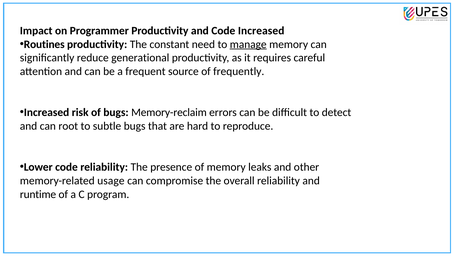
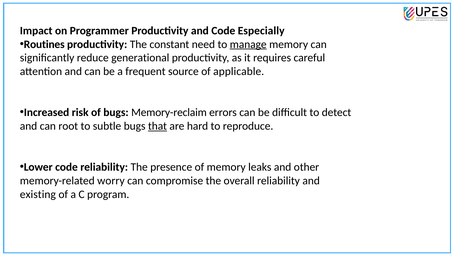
Code Increased: Increased -> Especially
frequently: frequently -> applicable
that underline: none -> present
usage: usage -> worry
runtime: runtime -> existing
